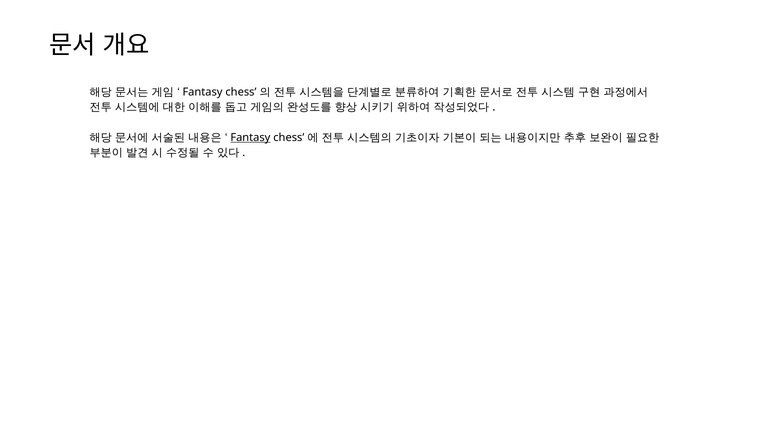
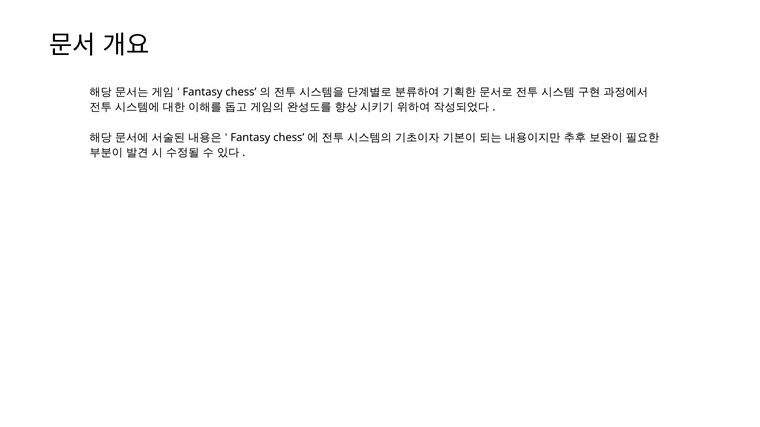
Fantasy at (250, 138) underline: present -> none
